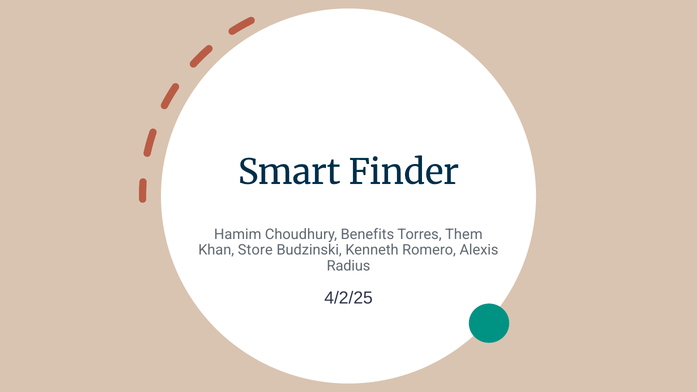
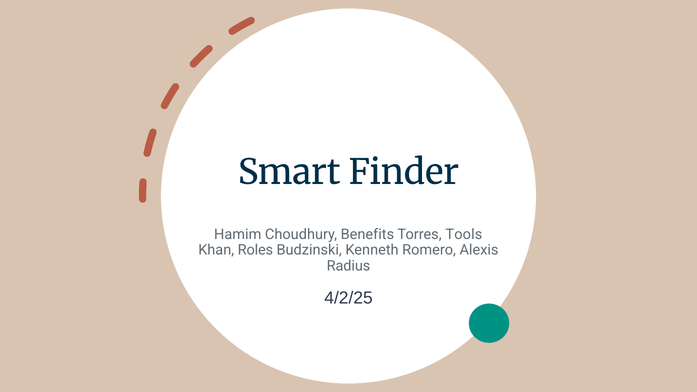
Them: Them -> Tools
Store: Store -> Roles
